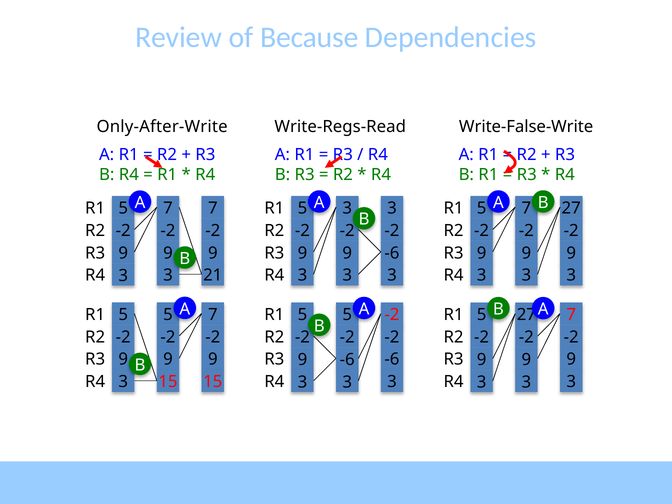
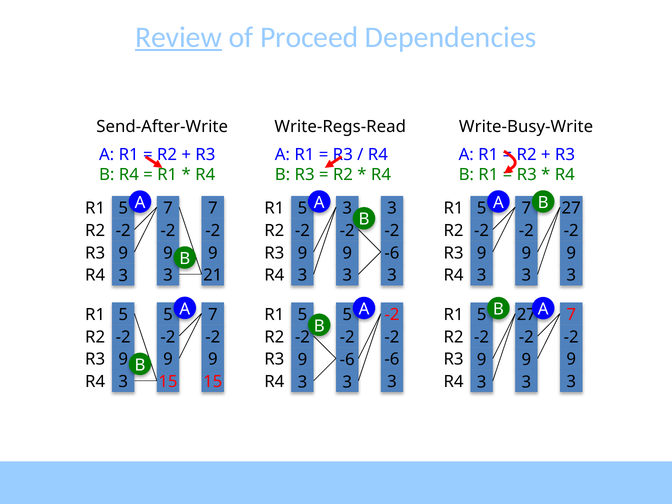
Review underline: none -> present
Because: Because -> Proceed
Only-After-Write: Only-After-Write -> Send-After-Write
Write-False-Write: Write-False-Write -> Write-Busy-Write
